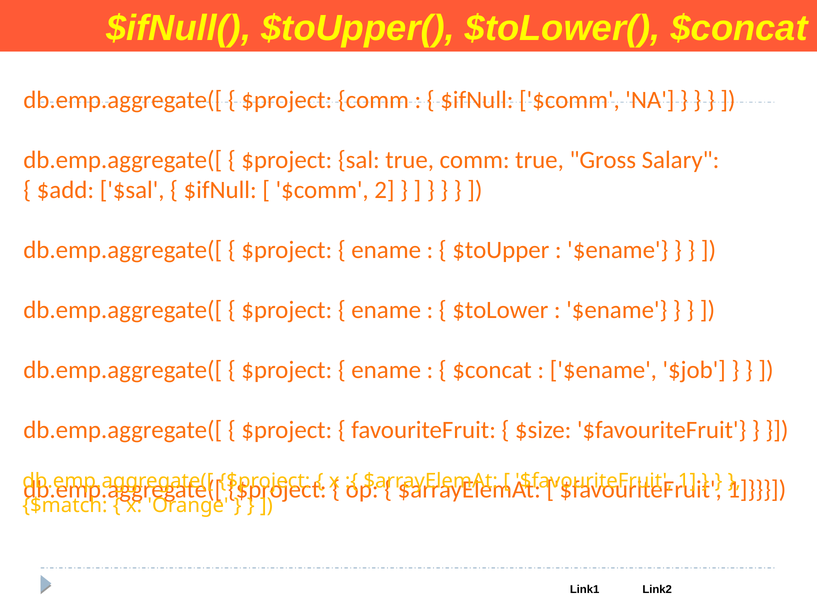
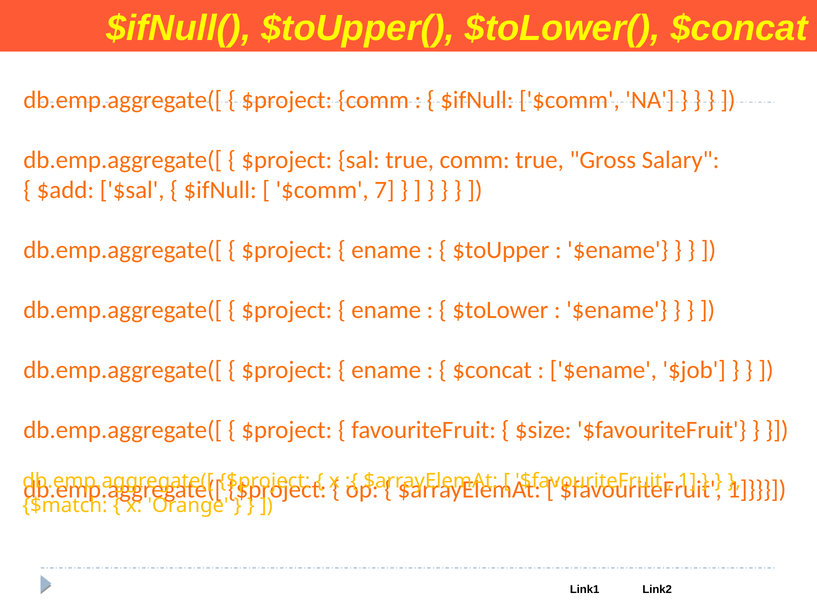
2: 2 -> 7
